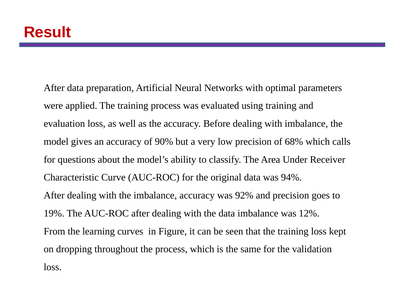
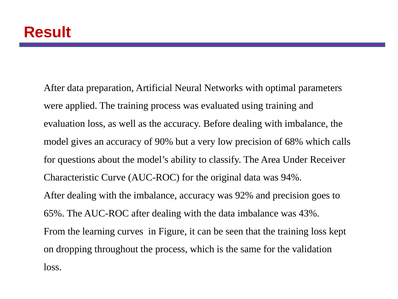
19%: 19% -> 65%
12%: 12% -> 43%
